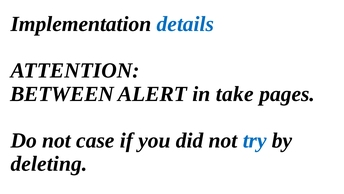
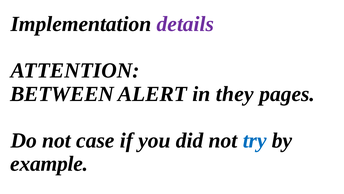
details colour: blue -> purple
take: take -> they
deleting: deleting -> example
